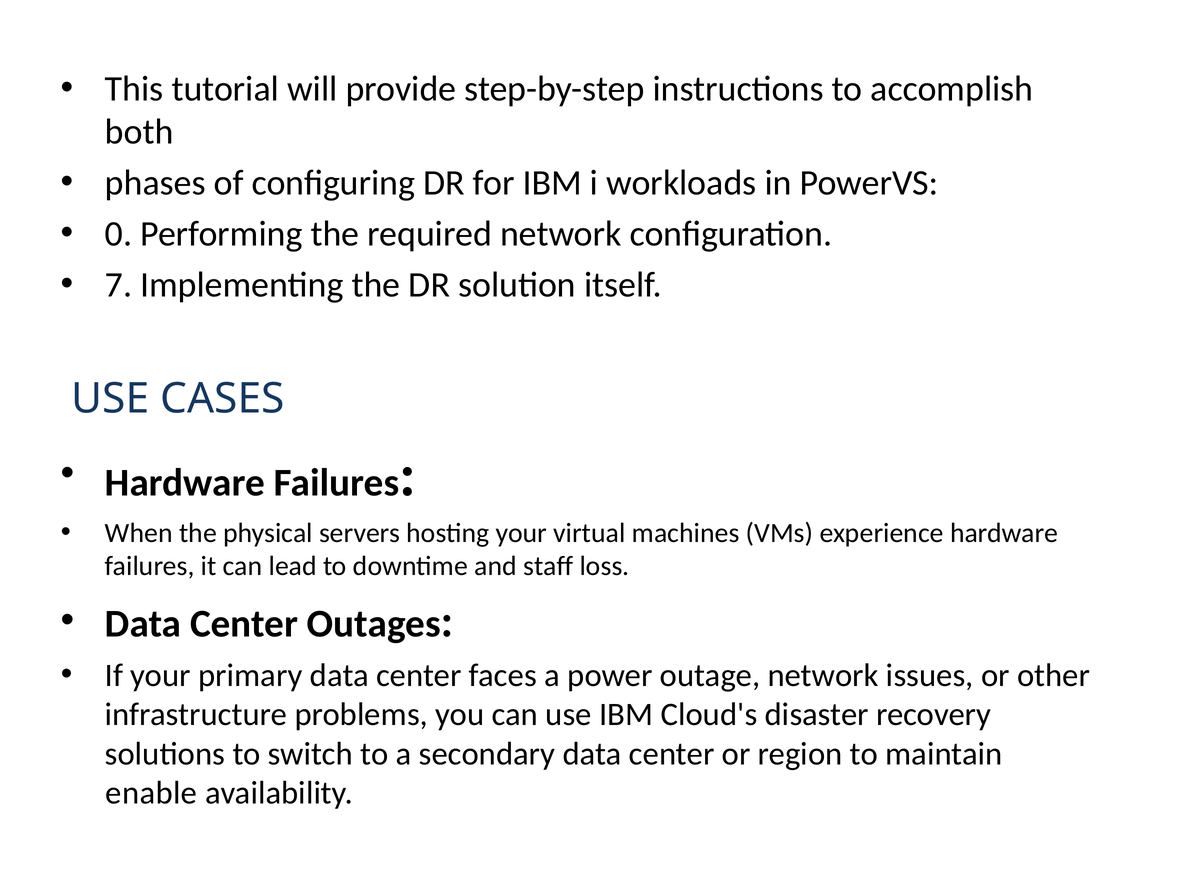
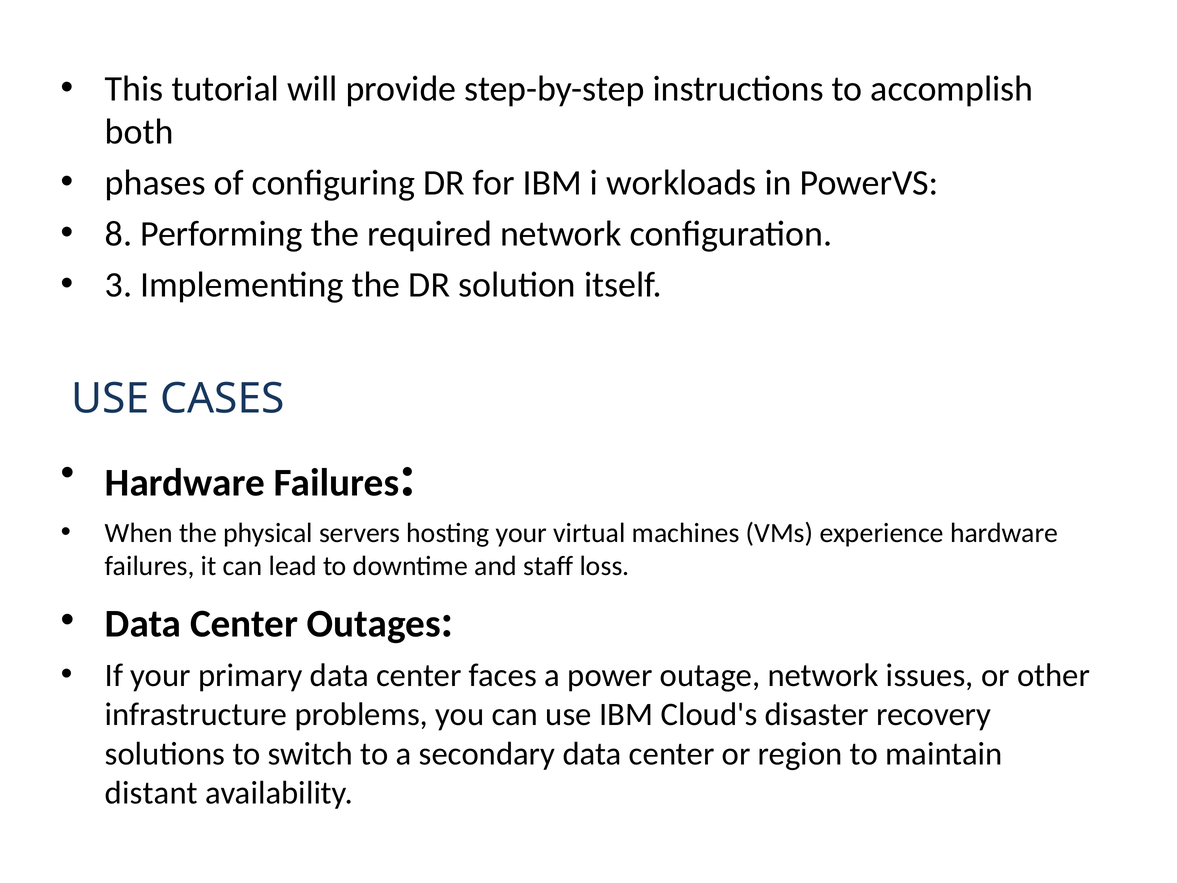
0: 0 -> 8
7: 7 -> 3
enable: enable -> distant
